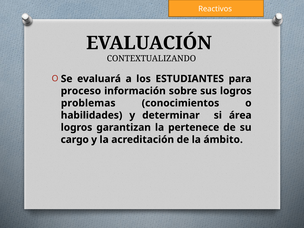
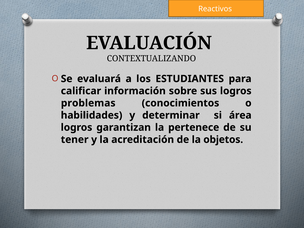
proceso: proceso -> calificar
cargo: cargo -> tener
ámbito: ámbito -> objetos
